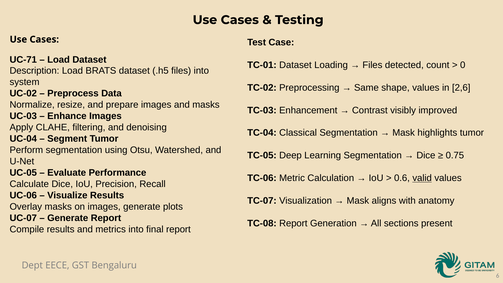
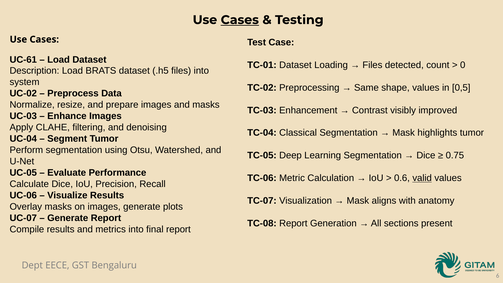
Cases at (240, 20) underline: none -> present
UC-71: UC-71 -> UC-61
2,6: 2,6 -> 0,5
